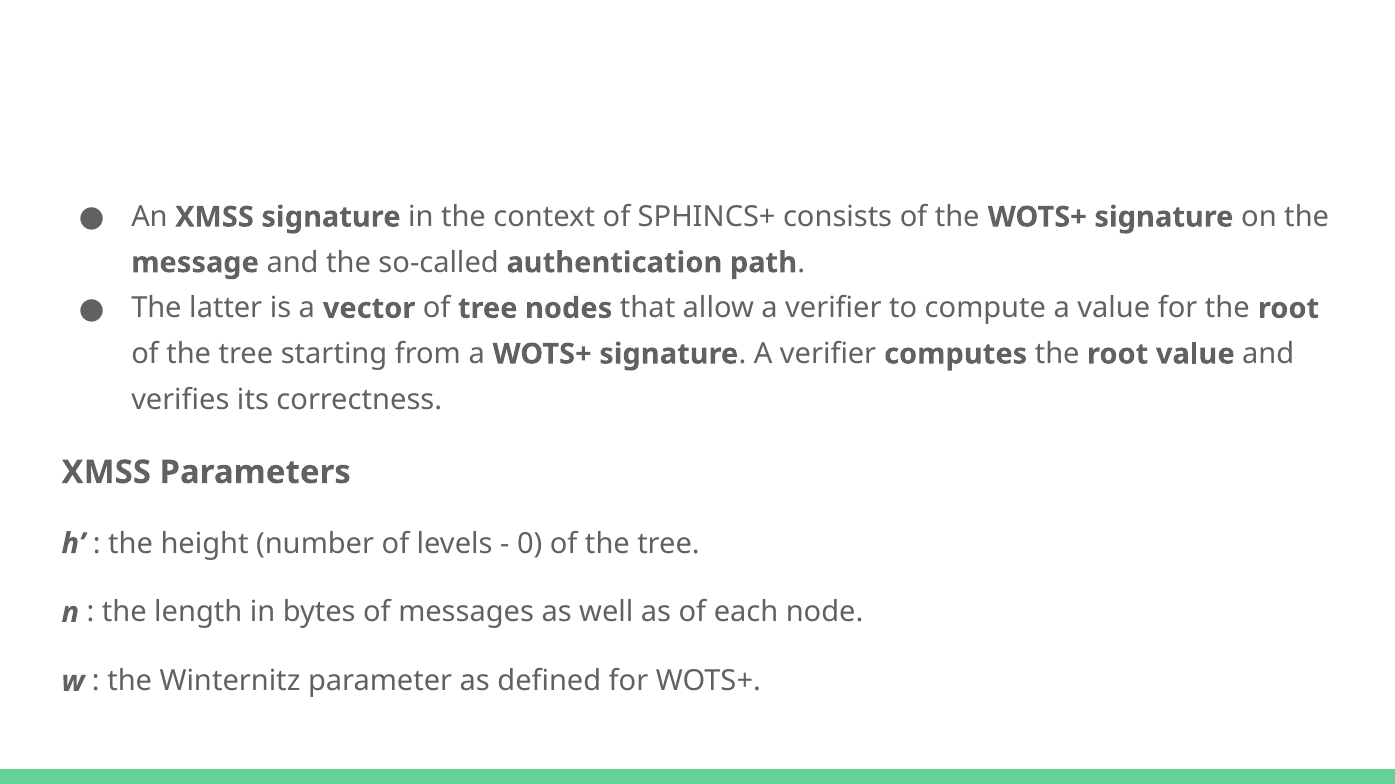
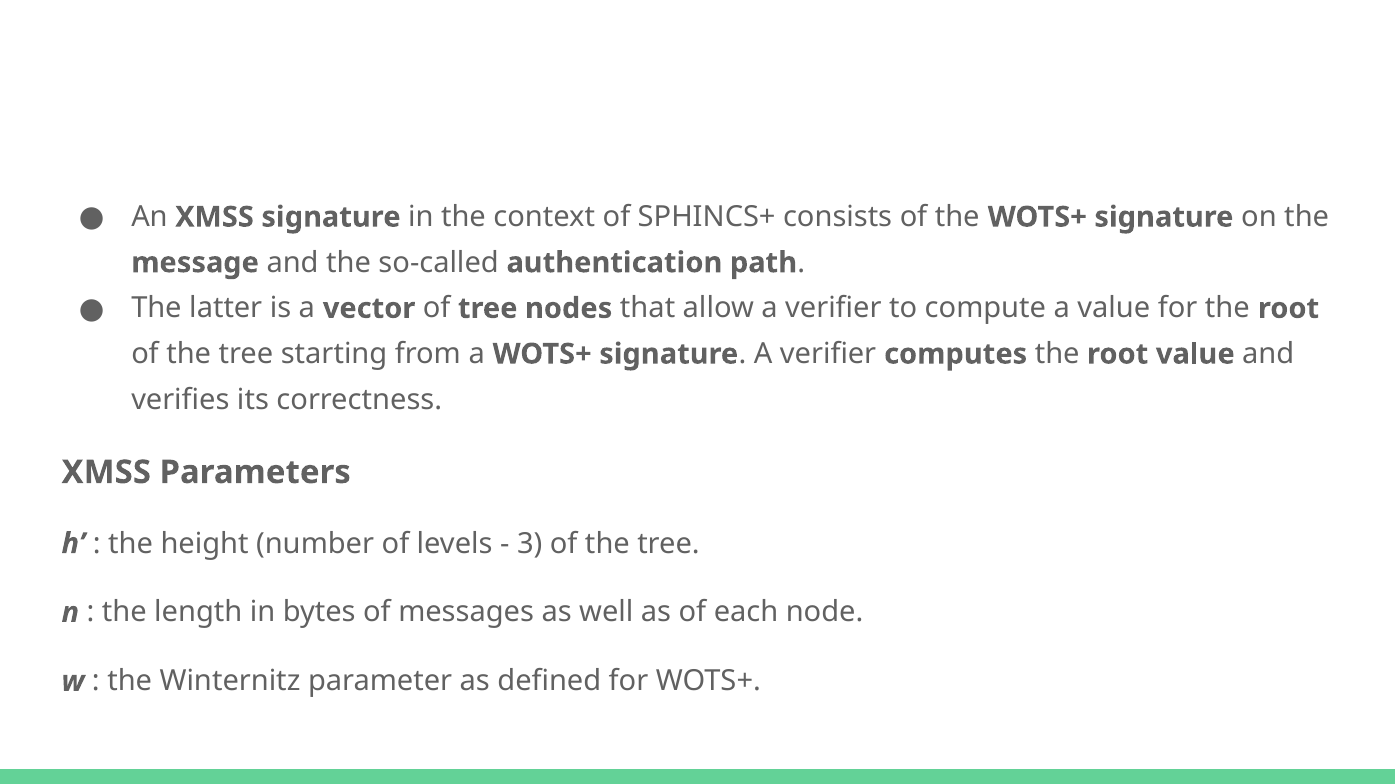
0: 0 -> 3
